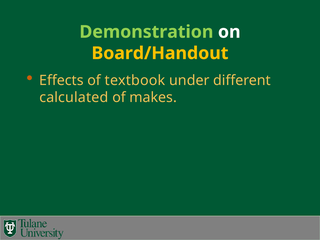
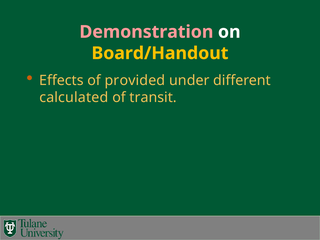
Demonstration colour: light green -> pink
textbook: textbook -> provided
makes: makes -> transit
